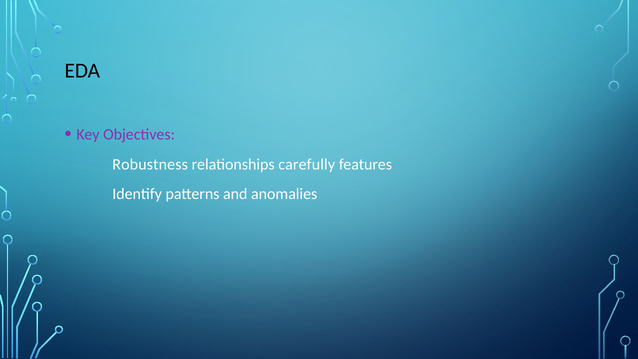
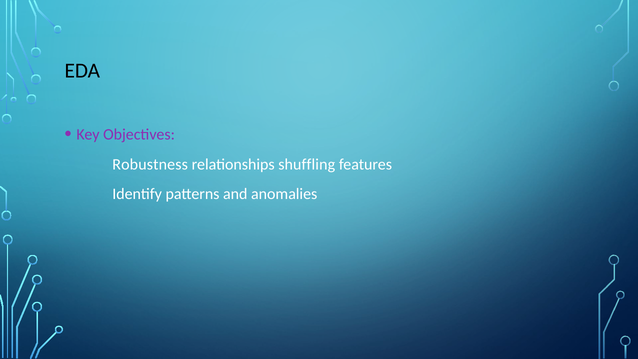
carefully: carefully -> shuffling
